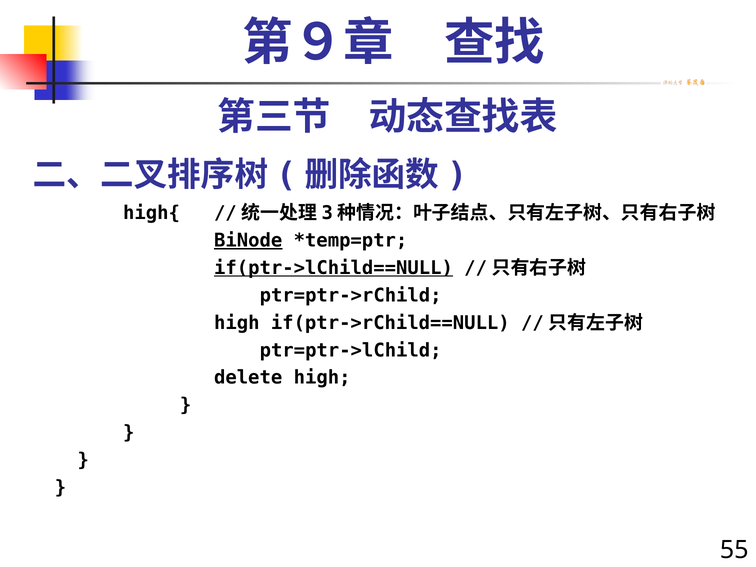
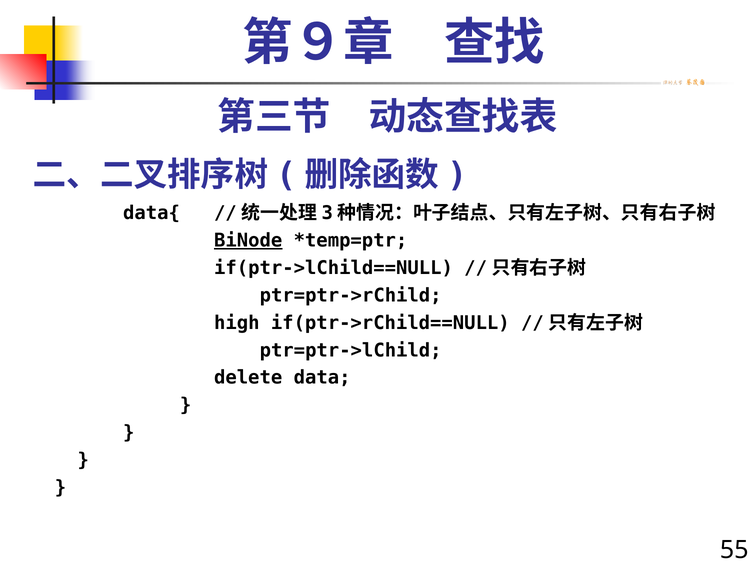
high{: high{ -> data{
if(ptr->lChild==NULL underline: present -> none
delete high: high -> data
